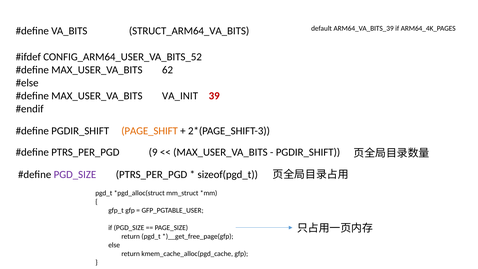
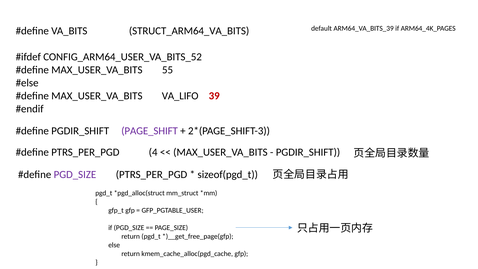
62: 62 -> 55
VA_INIT: VA_INIT -> VA_LIFO
PAGE_SHIFT colour: orange -> purple
9: 9 -> 4
